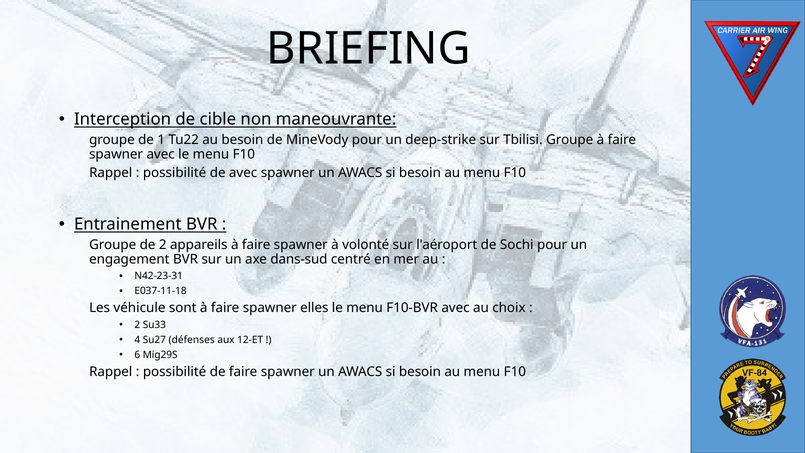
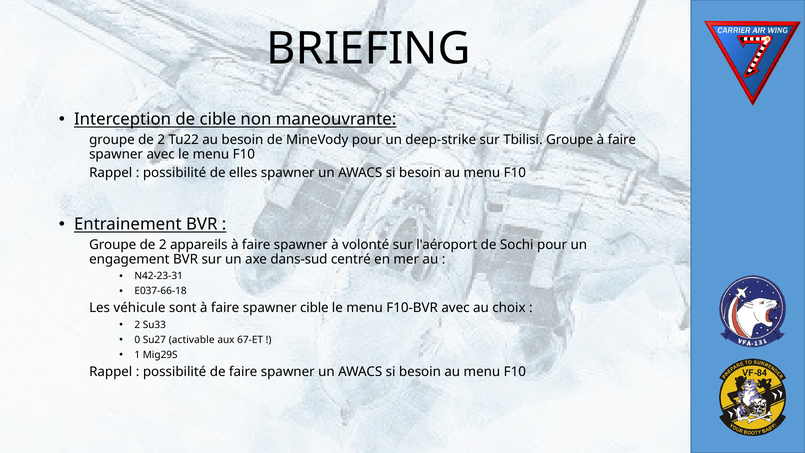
1 at (161, 140): 1 -> 2
de avec: avec -> elles
E037-11-18: E037-11-18 -> E037-66-18
spawner elles: elles -> cible
4: 4 -> 0
défenses: défenses -> activable
12-ET: 12-ET -> 67-ET
6: 6 -> 1
